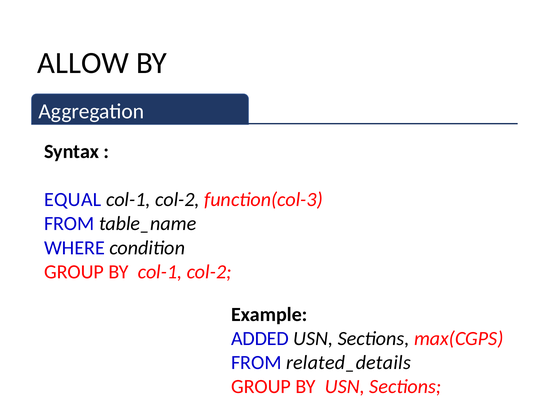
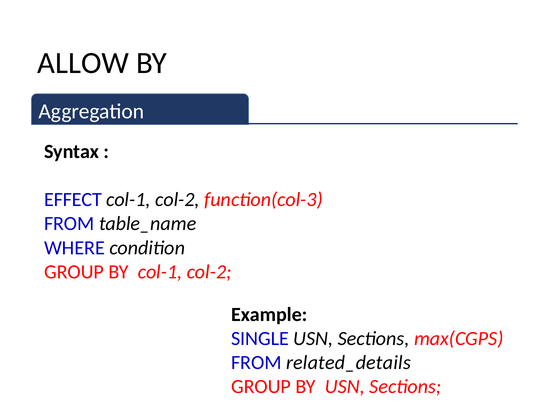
EQUAL: EQUAL -> EFFECT
ADDED: ADDED -> SINGLE
